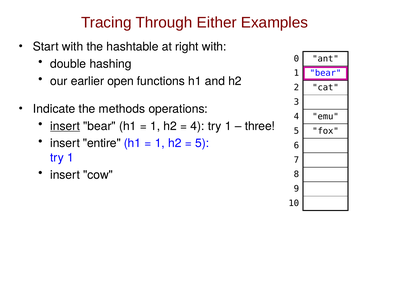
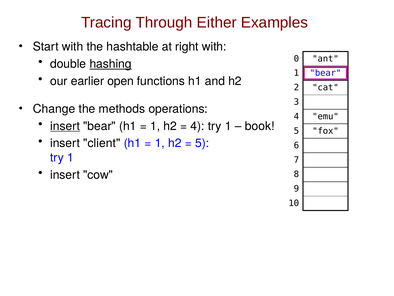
hashing underline: none -> present
Indicate: Indicate -> Change
three: three -> book
entire: entire -> client
